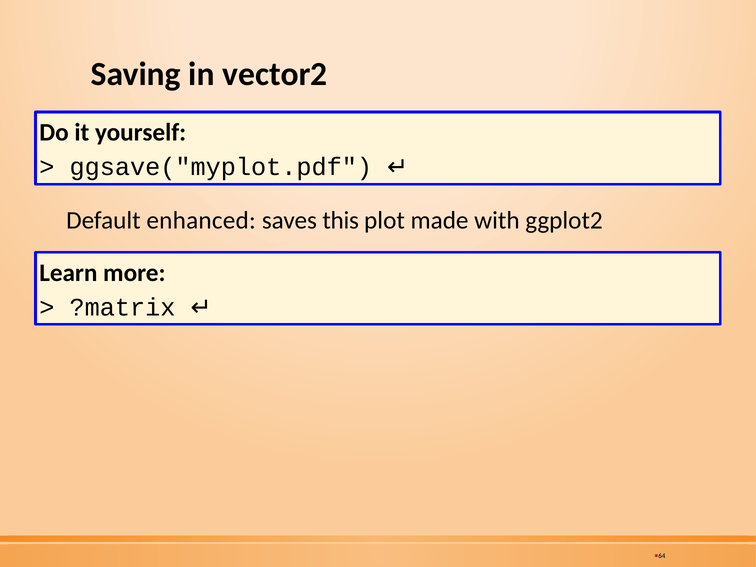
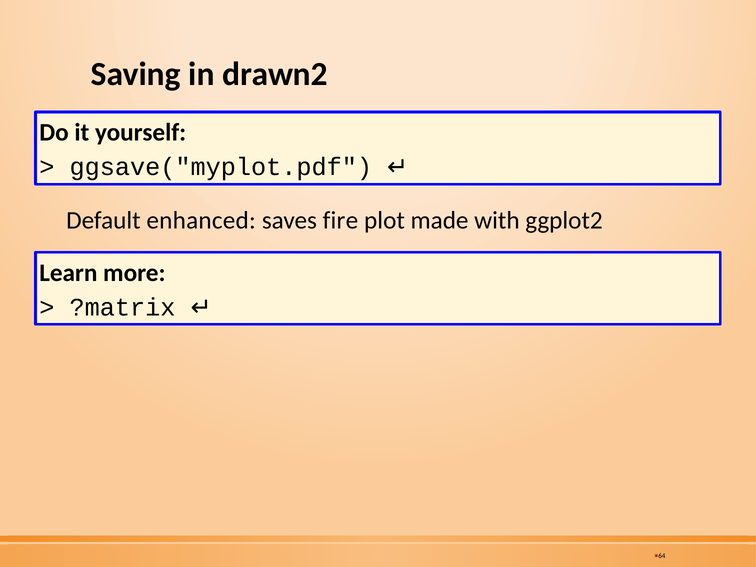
vector2: vector2 -> drawn2
this: this -> fire
